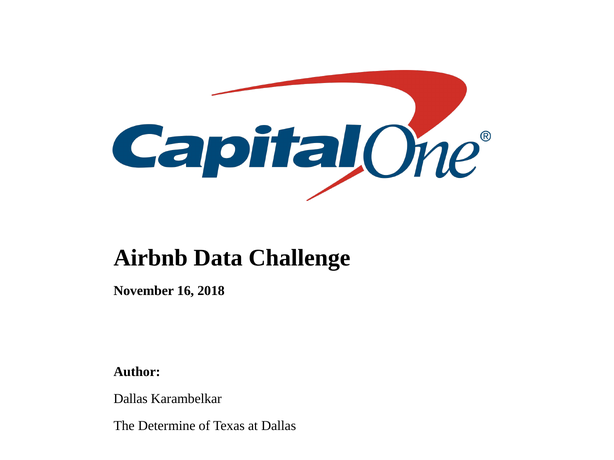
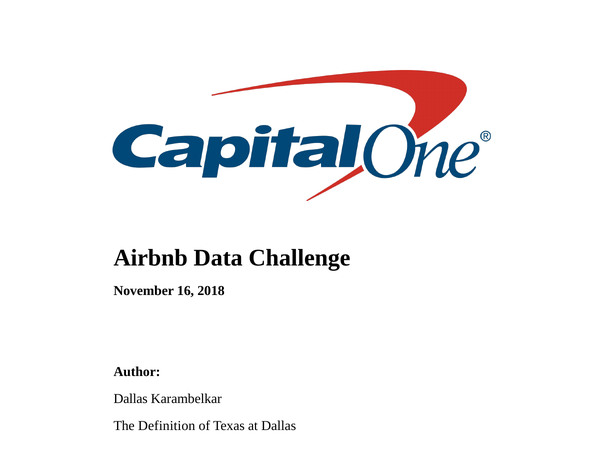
Determine: Determine -> Definition
